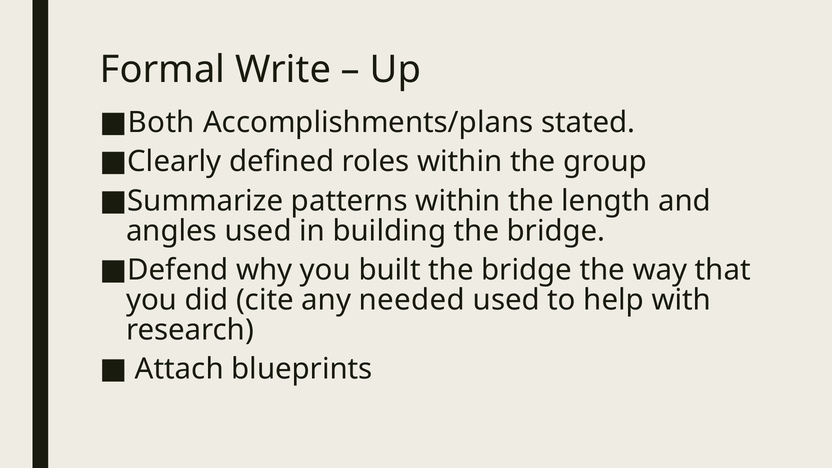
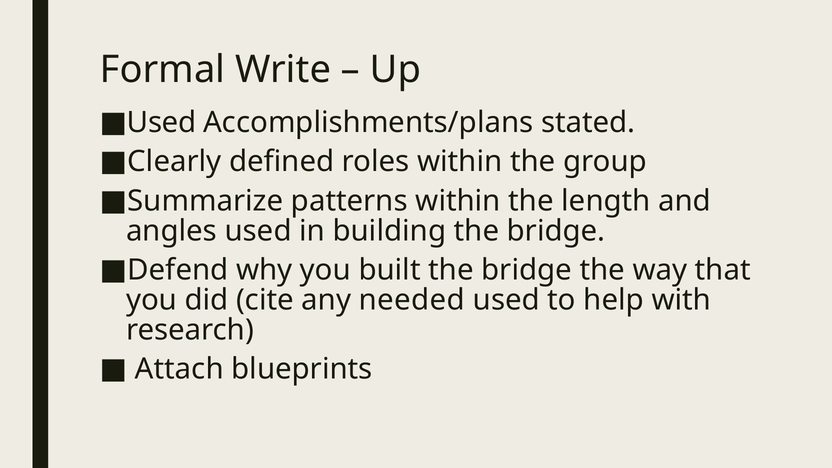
Both at (161, 122): Both -> Used
